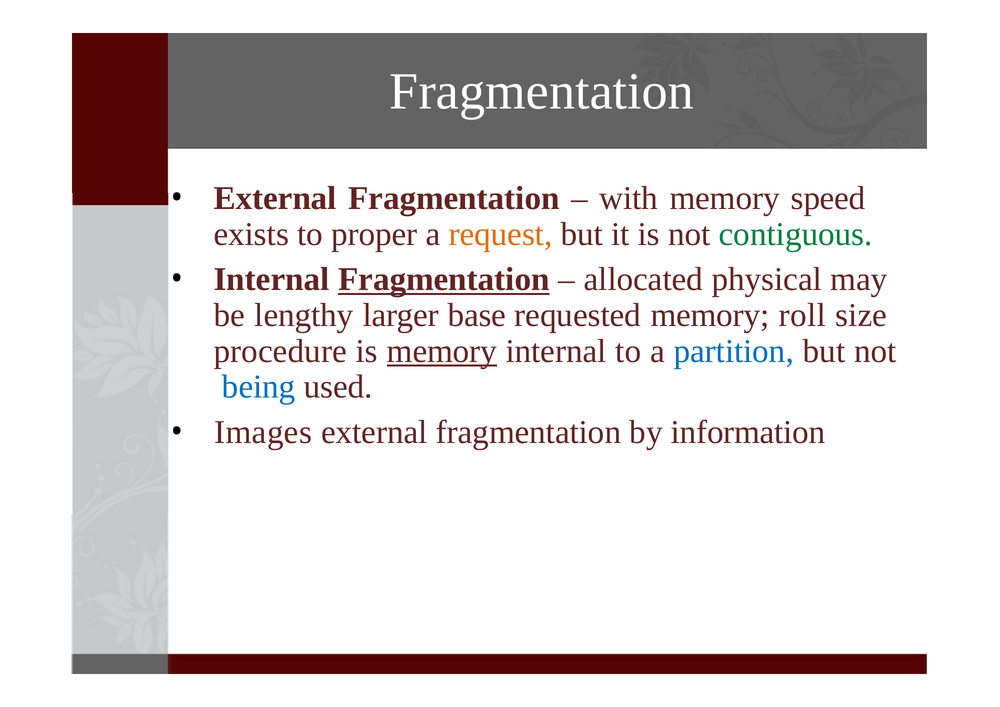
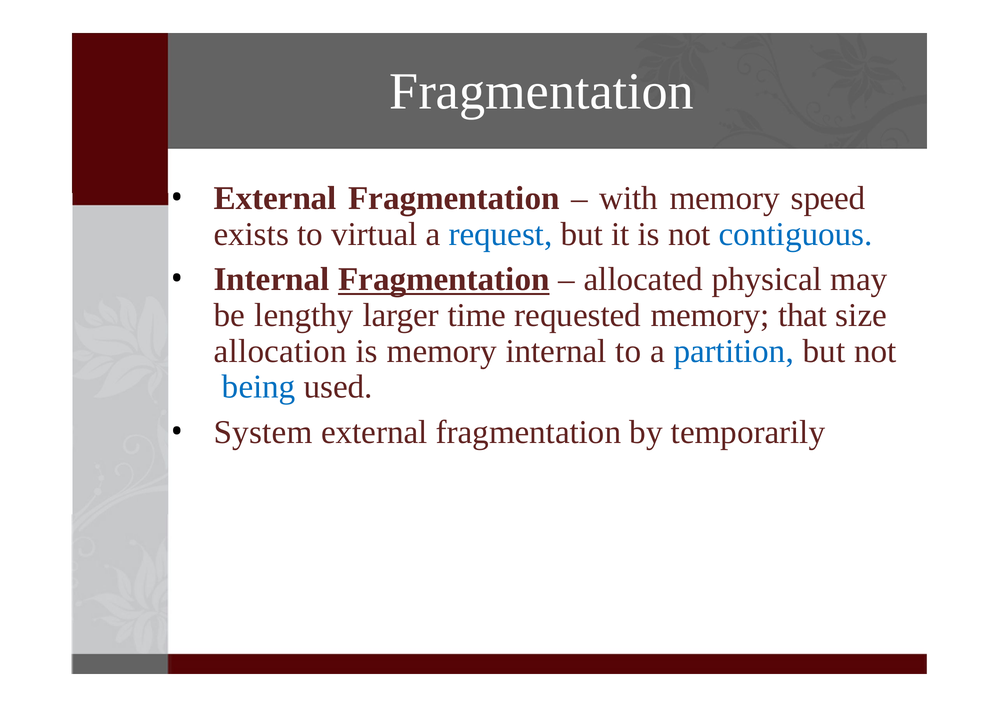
proper: proper -> virtual
request colour: orange -> blue
contiguous colour: green -> blue
base: base -> time
roll: roll -> that
procedure: procedure -> allocation
memory at (442, 351) underline: present -> none
Images: Images -> System
information: information -> temporarily
